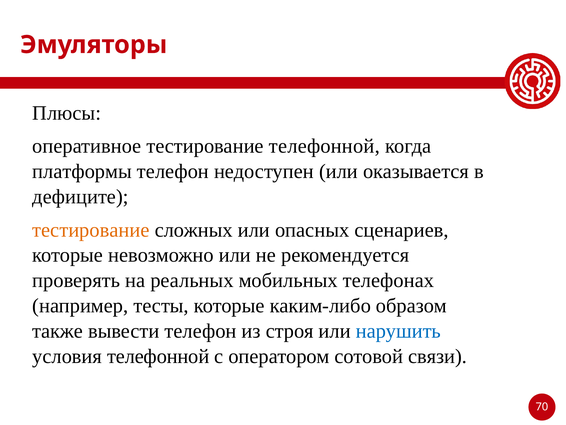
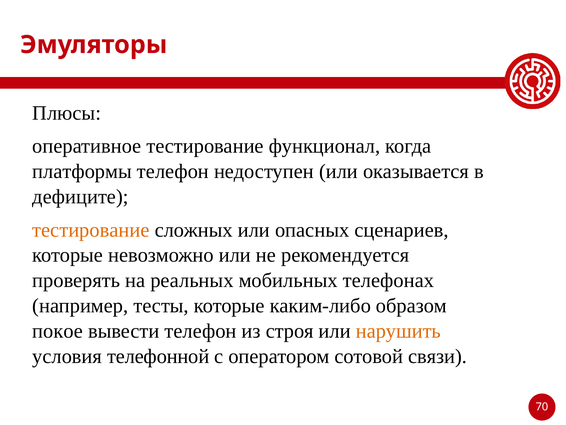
тестирование телефонной: телефонной -> функционал
также: также -> покое
нарушить colour: blue -> orange
